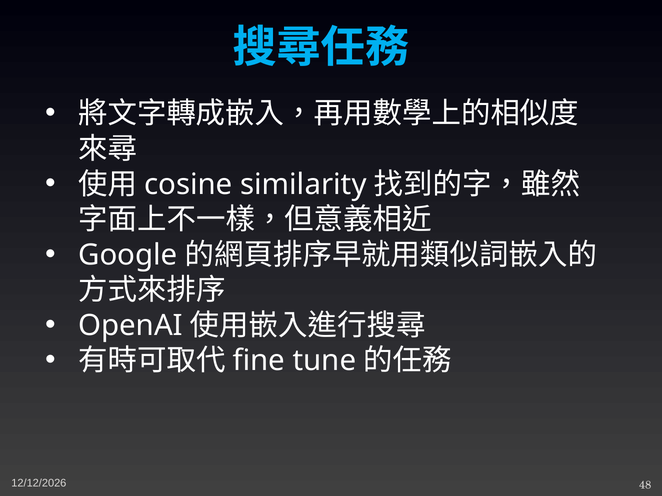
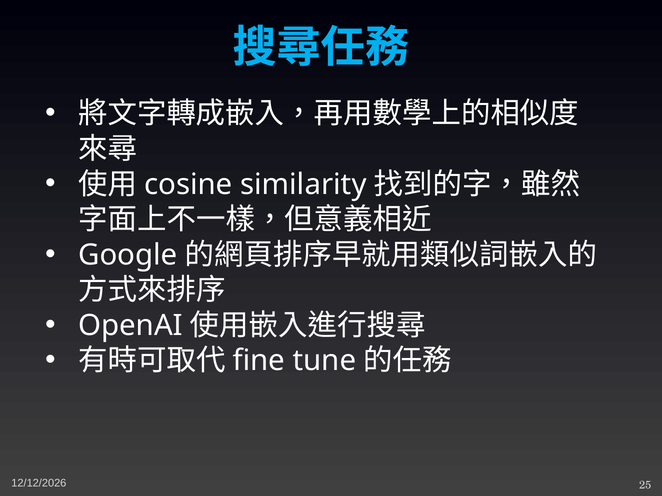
48: 48 -> 25
